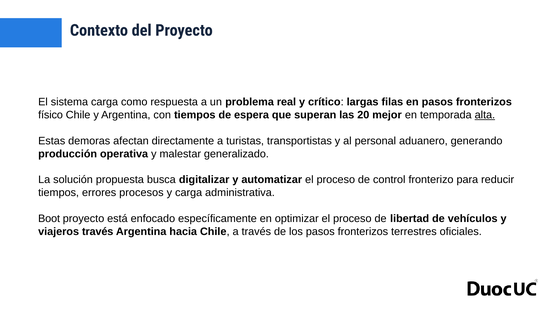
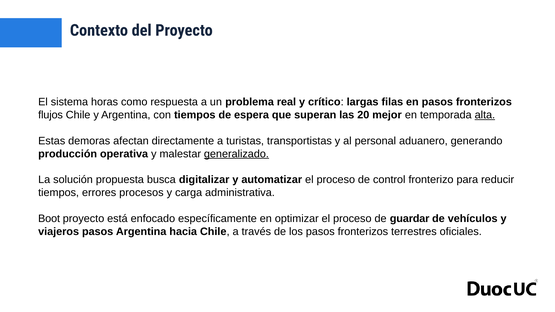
sistema carga: carga -> horas
físico: físico -> flujos
generalizado underline: none -> present
libertad: libertad -> guardar
viajeros través: través -> pasos
